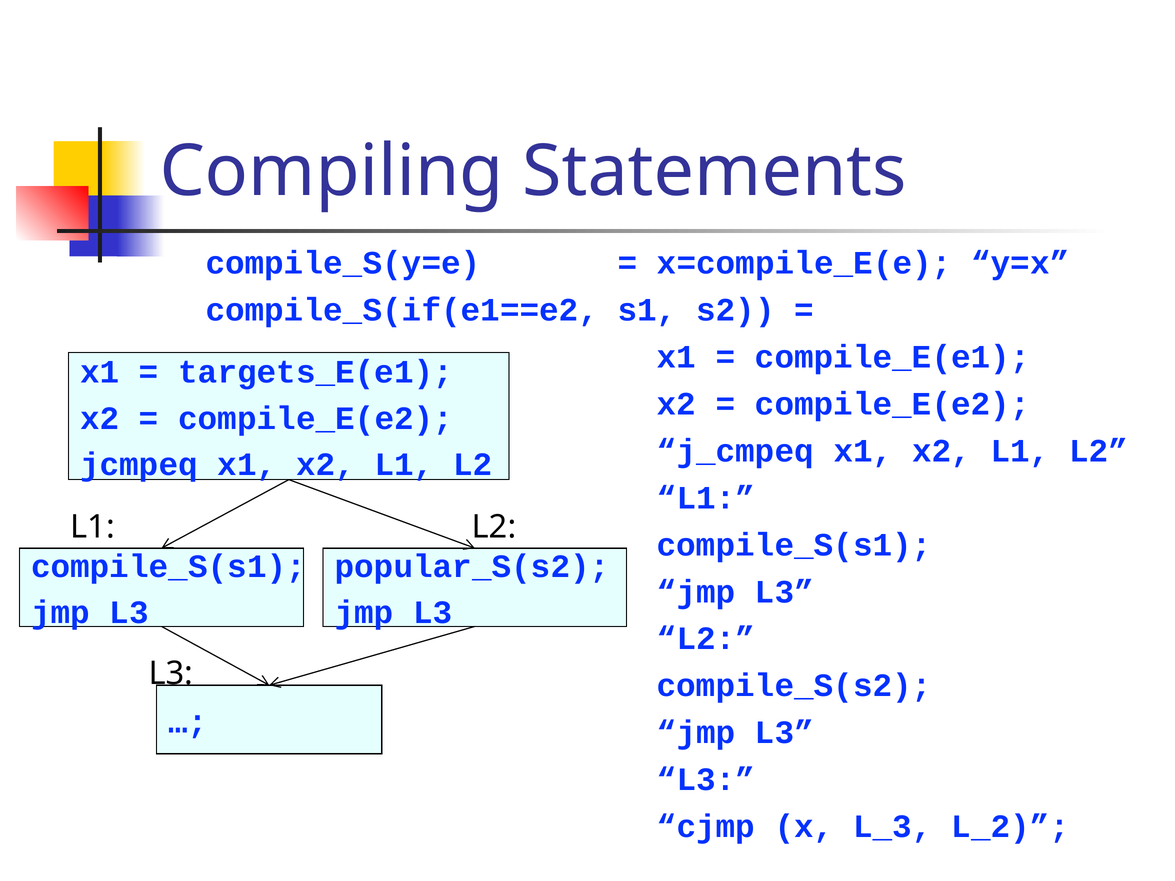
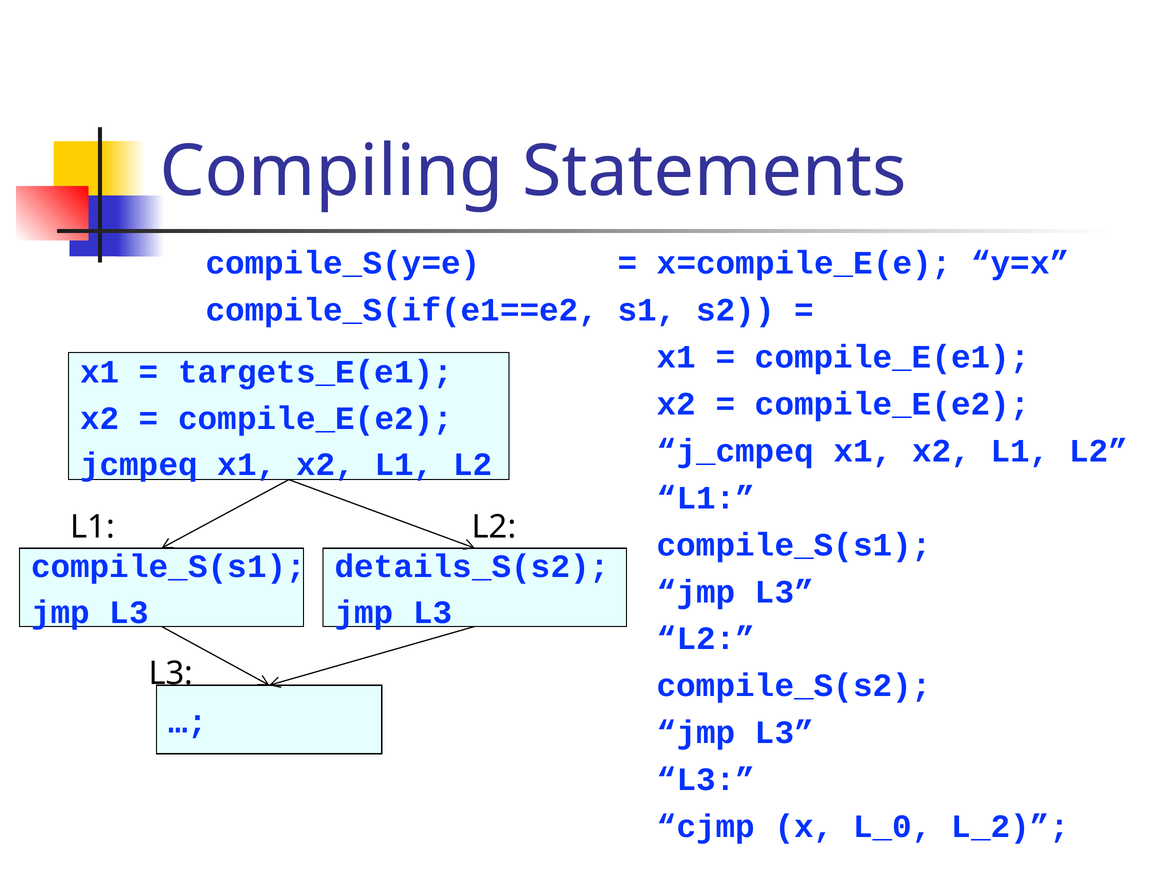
popular_S(s2: popular_S(s2 -> details_S(s2
L_3: L_3 -> L_0
